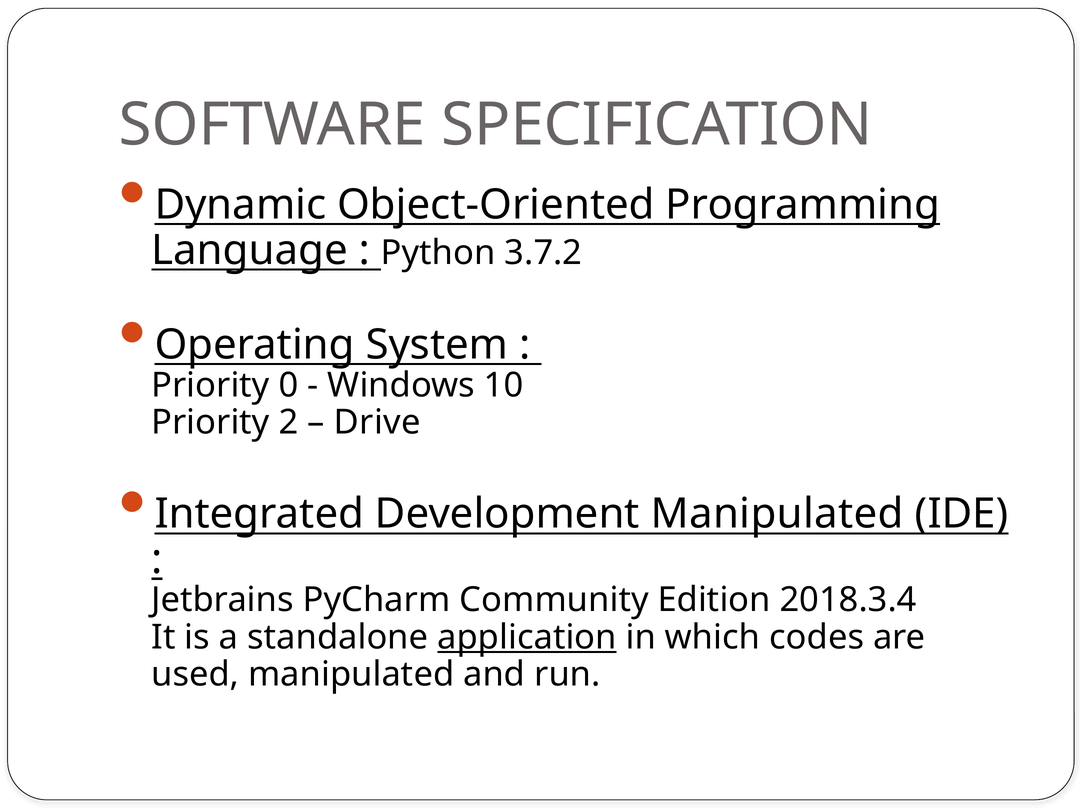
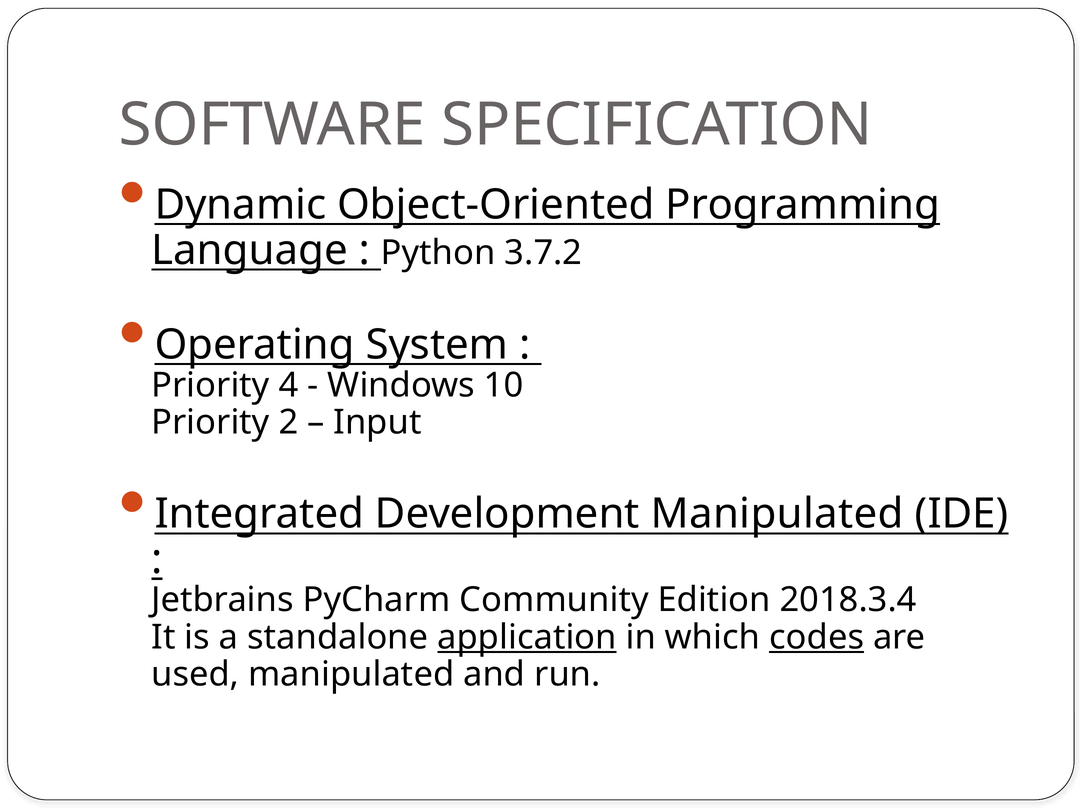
0: 0 -> 4
Drive: Drive -> Input
codes underline: none -> present
